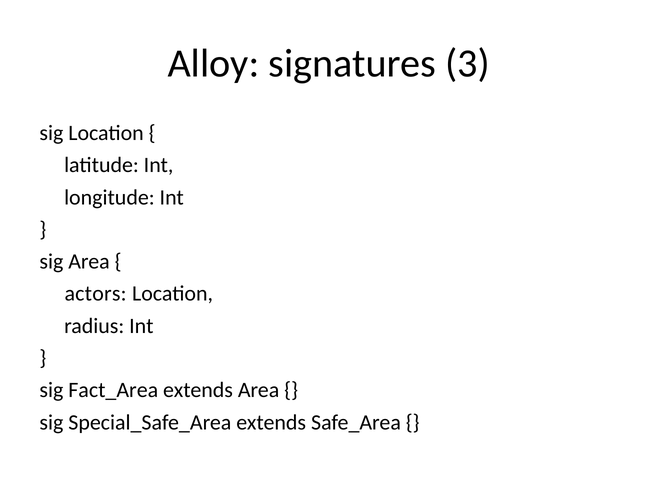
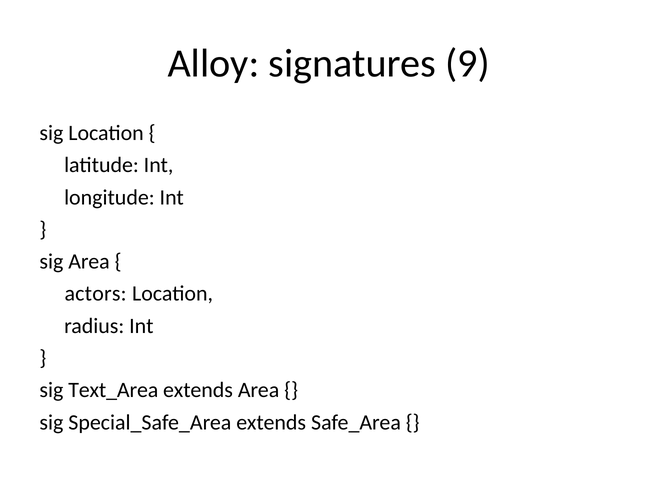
3: 3 -> 9
Fact_Area: Fact_Area -> Text_Area
